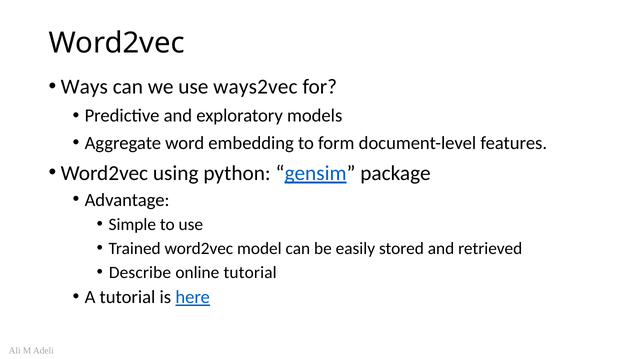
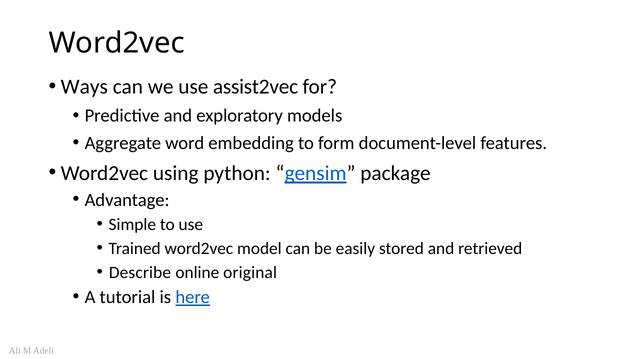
ways2vec: ways2vec -> assist2vec
online tutorial: tutorial -> original
